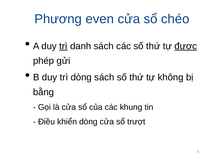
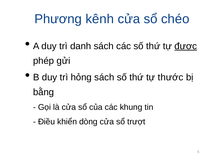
even: even -> kênh
trì at (63, 46) underline: present -> none
trì dòng: dòng -> hỏng
không: không -> thước
